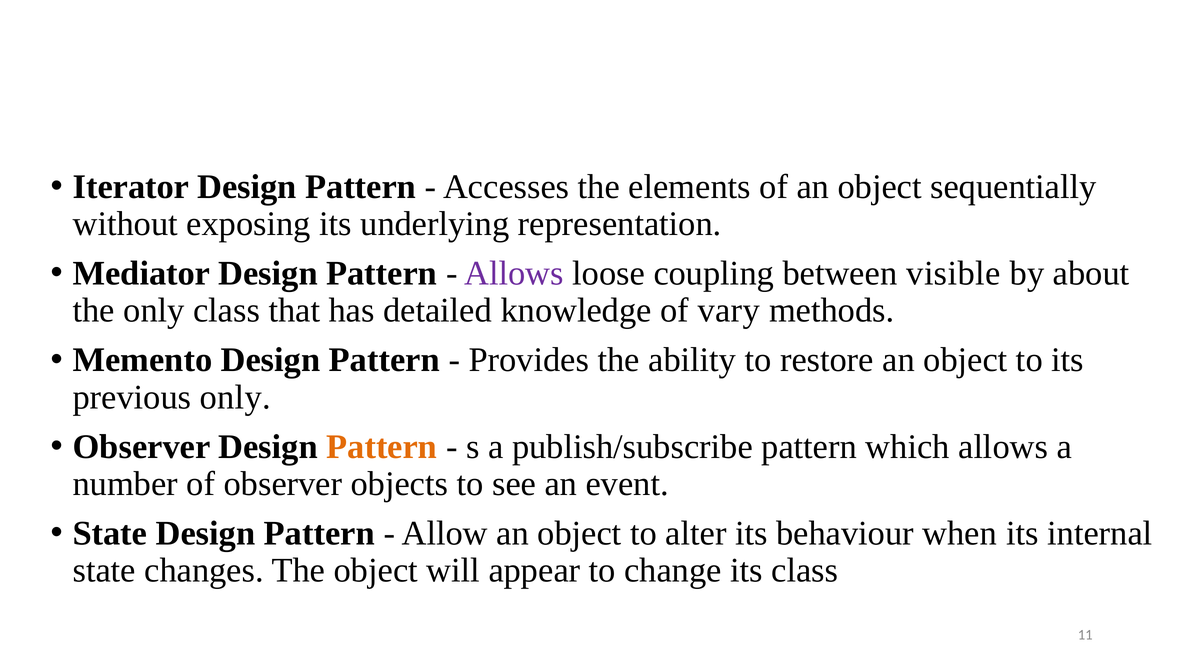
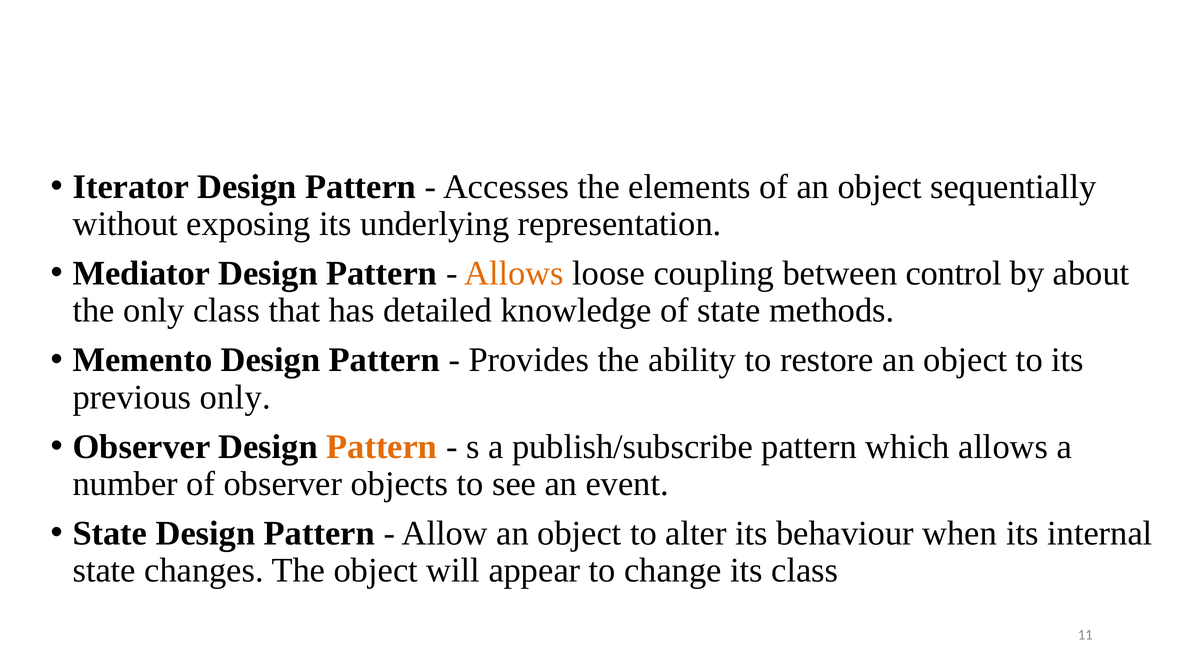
Allows at (514, 274) colour: purple -> orange
visible: visible -> control
of vary: vary -> state
